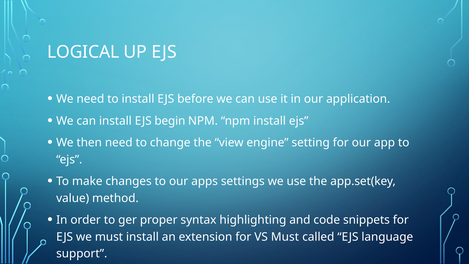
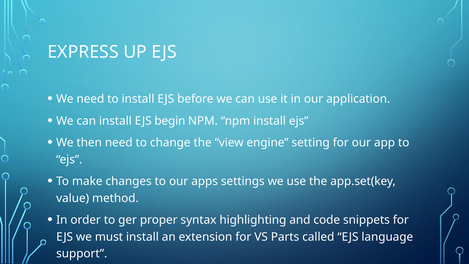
LOGICAL: LOGICAL -> EXPRESS
VS Must: Must -> Parts
